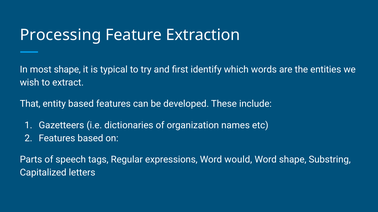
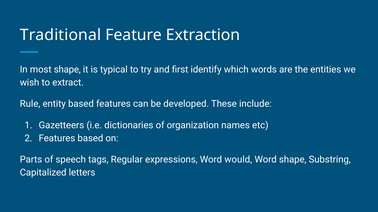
Processing: Processing -> Traditional
That: That -> Rule
